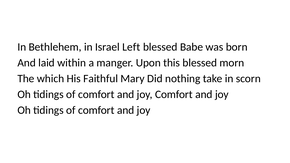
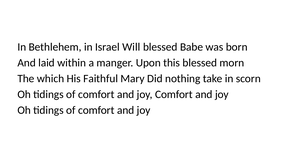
Left: Left -> Will
